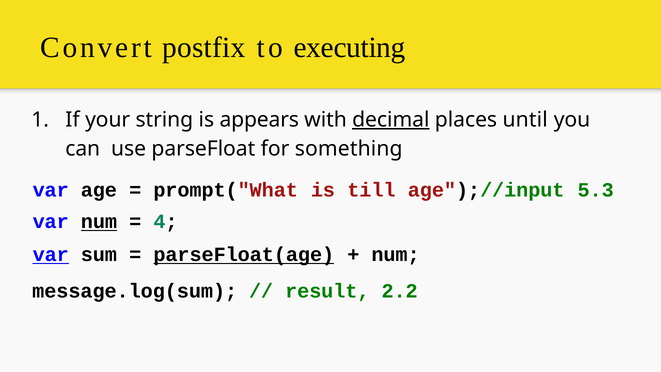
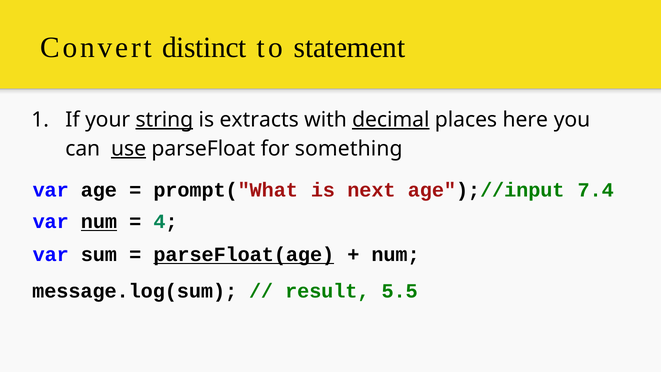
postfix: postfix -> distinct
executing: executing -> statement
string underline: none -> present
appears: appears -> extracts
until: until -> here
use underline: none -> present
till: till -> next
5.3: 5.3 -> 7.4
var at (51, 255) underline: present -> none
2.2: 2.2 -> 5.5
